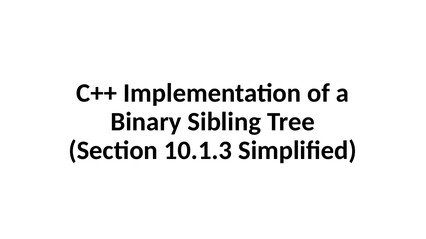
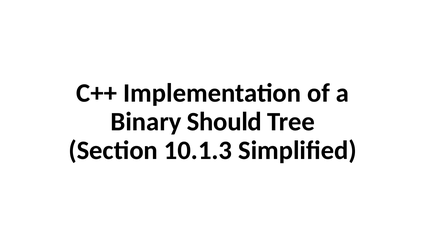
Sibling: Sibling -> Should
